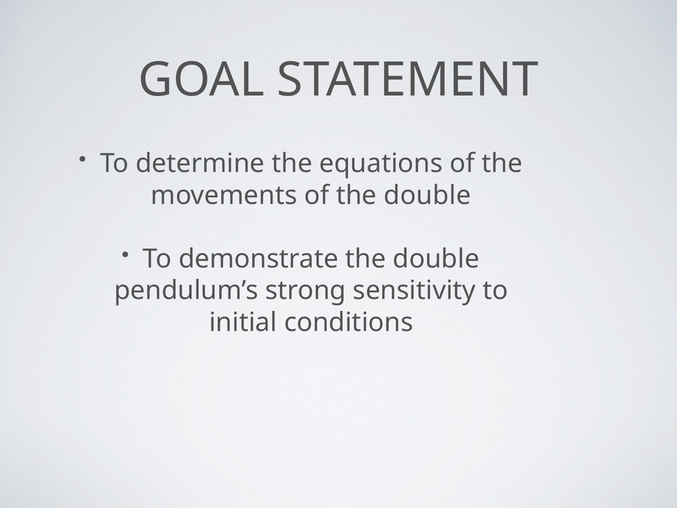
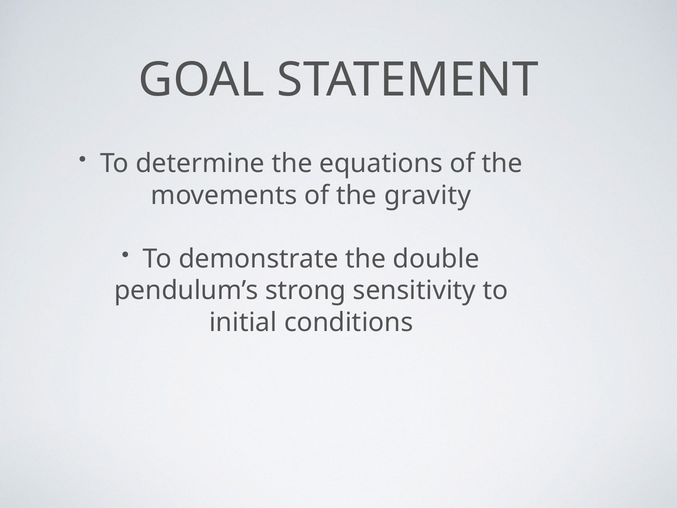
of the double: double -> gravity
